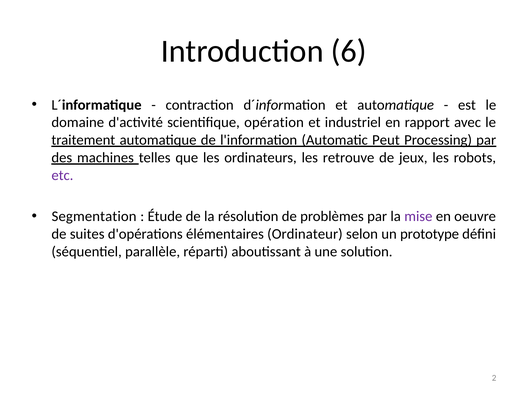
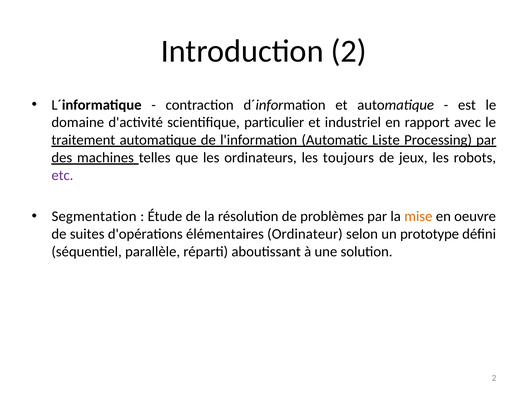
Introduction 6: 6 -> 2
opération: opération -> particulier
Peut: Peut -> Liste
retrouve: retrouve -> toujours
mise colour: purple -> orange
